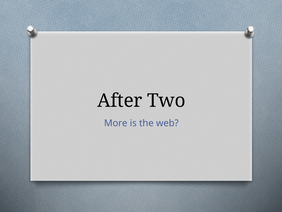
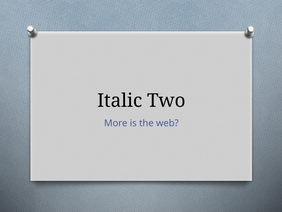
After: After -> Italic
